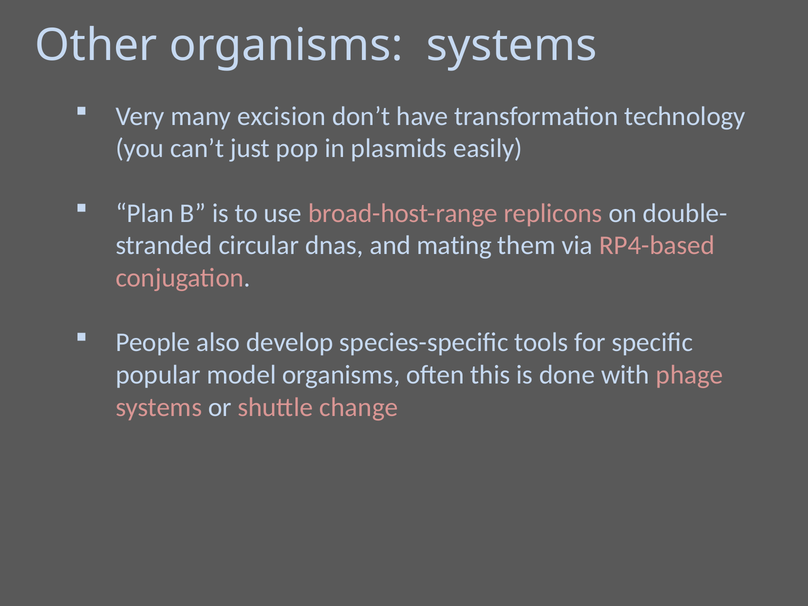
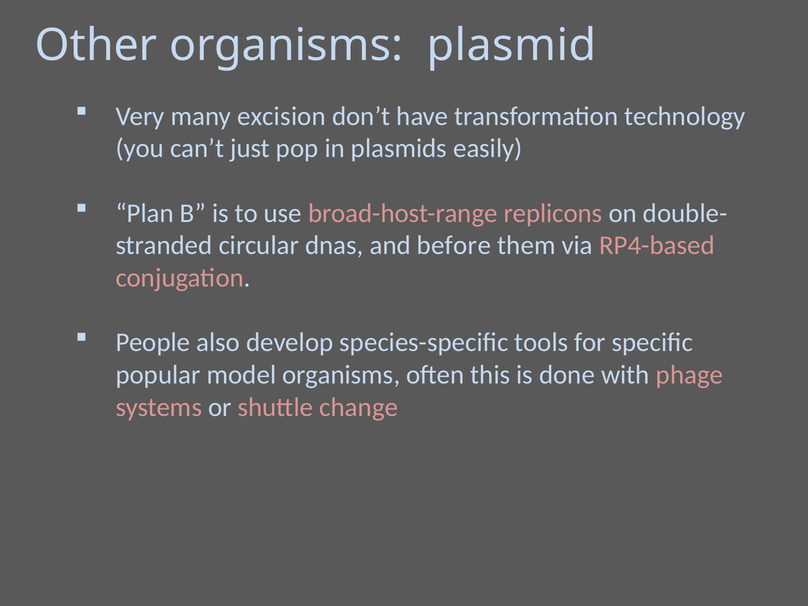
organisms systems: systems -> plasmid
mating: mating -> before
